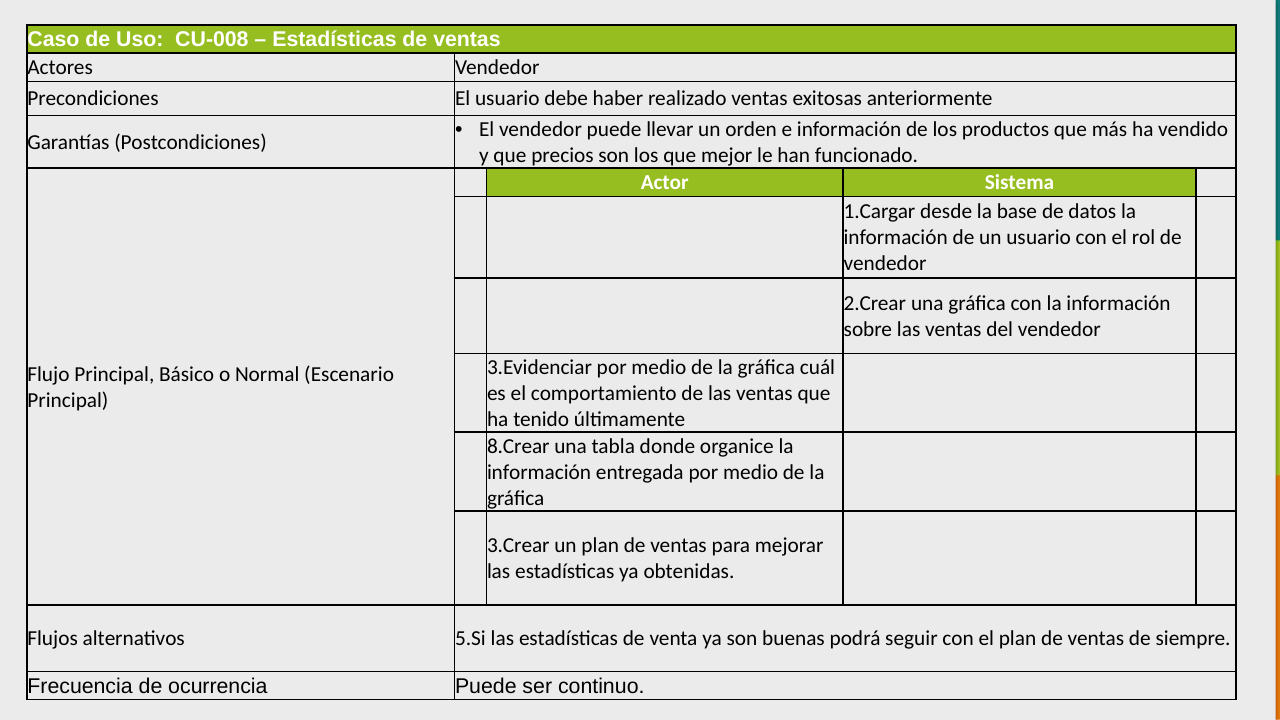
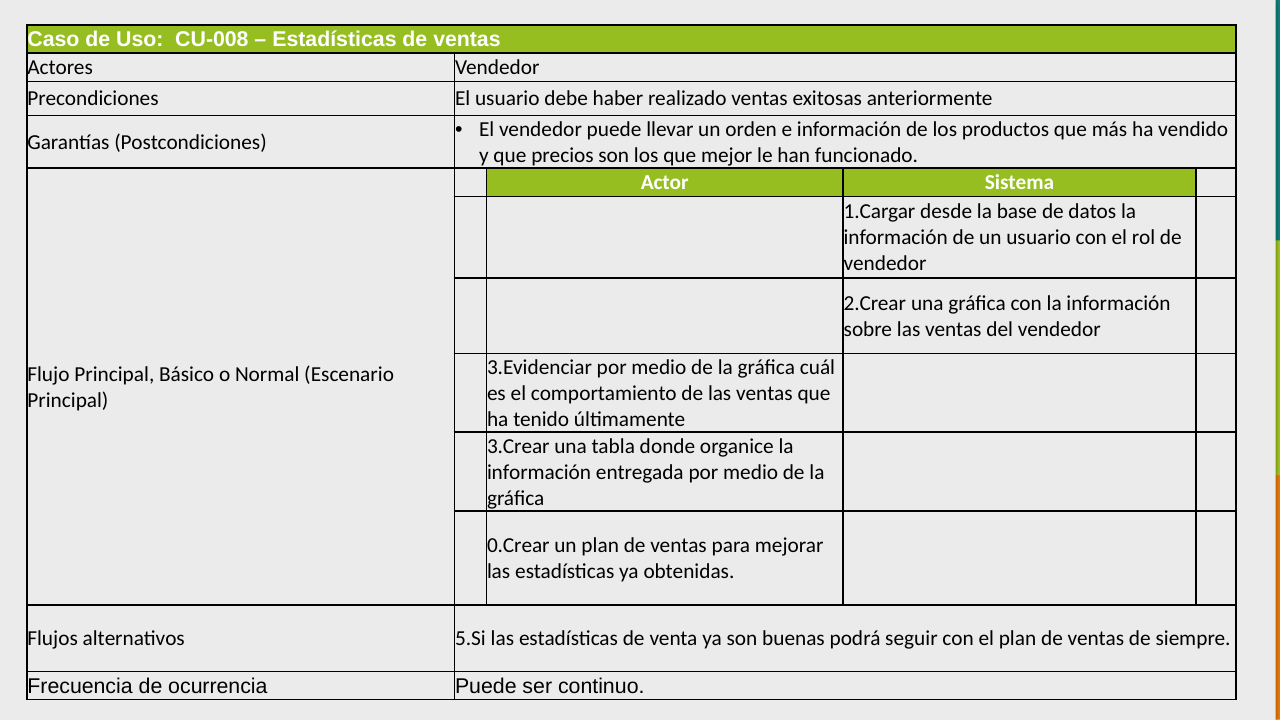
8.Crear: 8.Crear -> 3.Crear
3.Crear: 3.Crear -> 0.Crear
